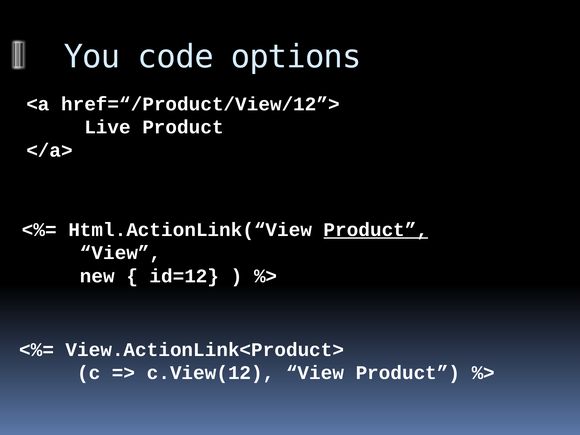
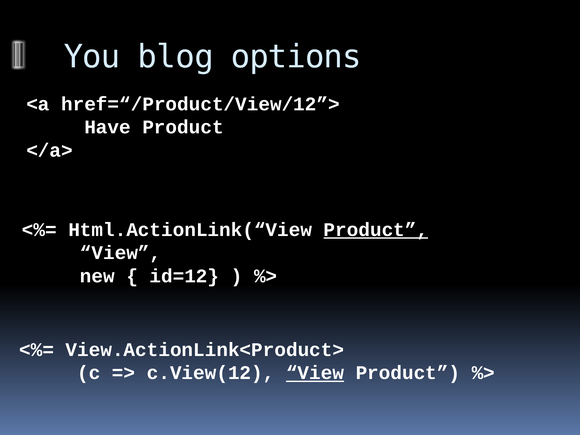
code: code -> blog
Live: Live -> Have
View at (315, 373) underline: none -> present
